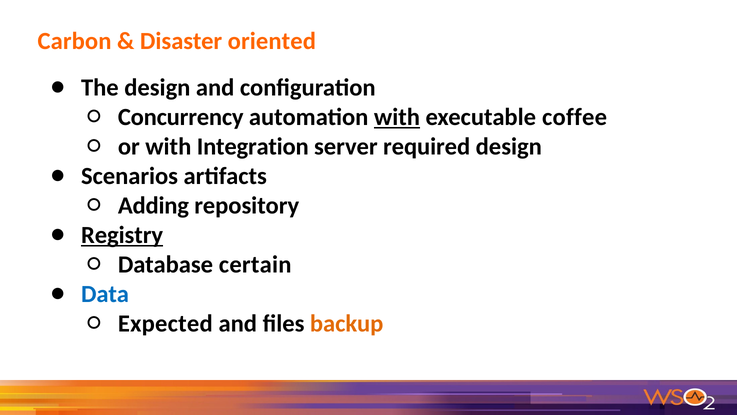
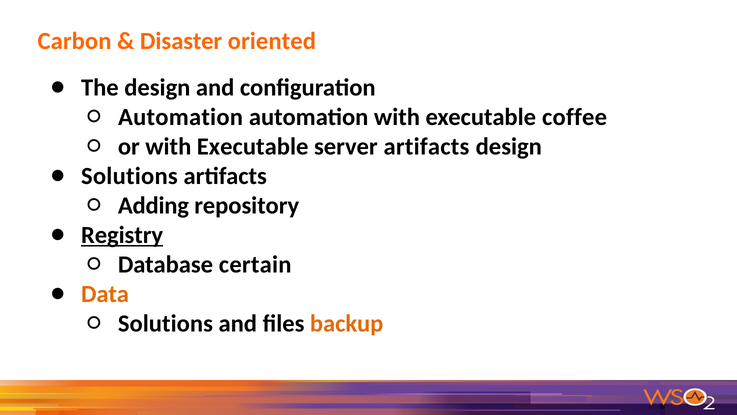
Concurrency at (181, 117): Concurrency -> Automation
with at (397, 117) underline: present -> none
or with Integration: Integration -> Executable
server required: required -> artifacts
Scenarios at (130, 176): Scenarios -> Solutions
Data colour: blue -> orange
Expected at (165, 323): Expected -> Solutions
